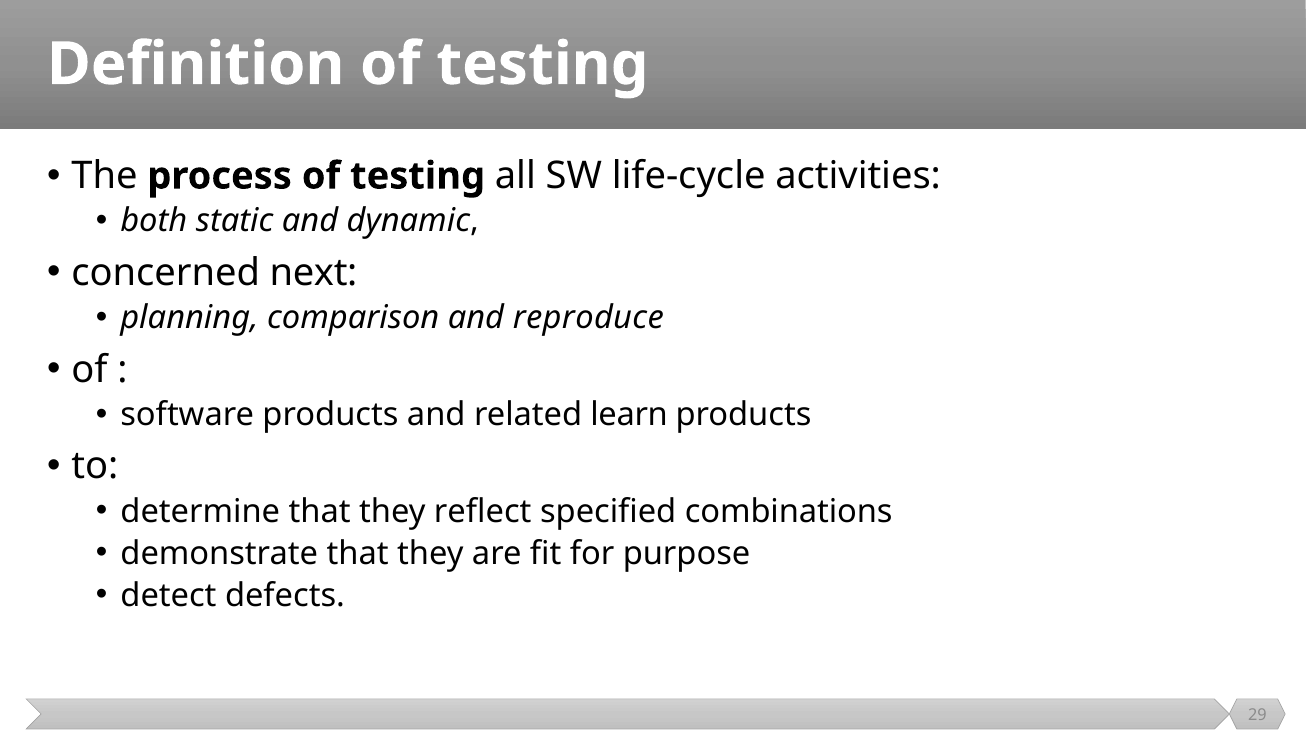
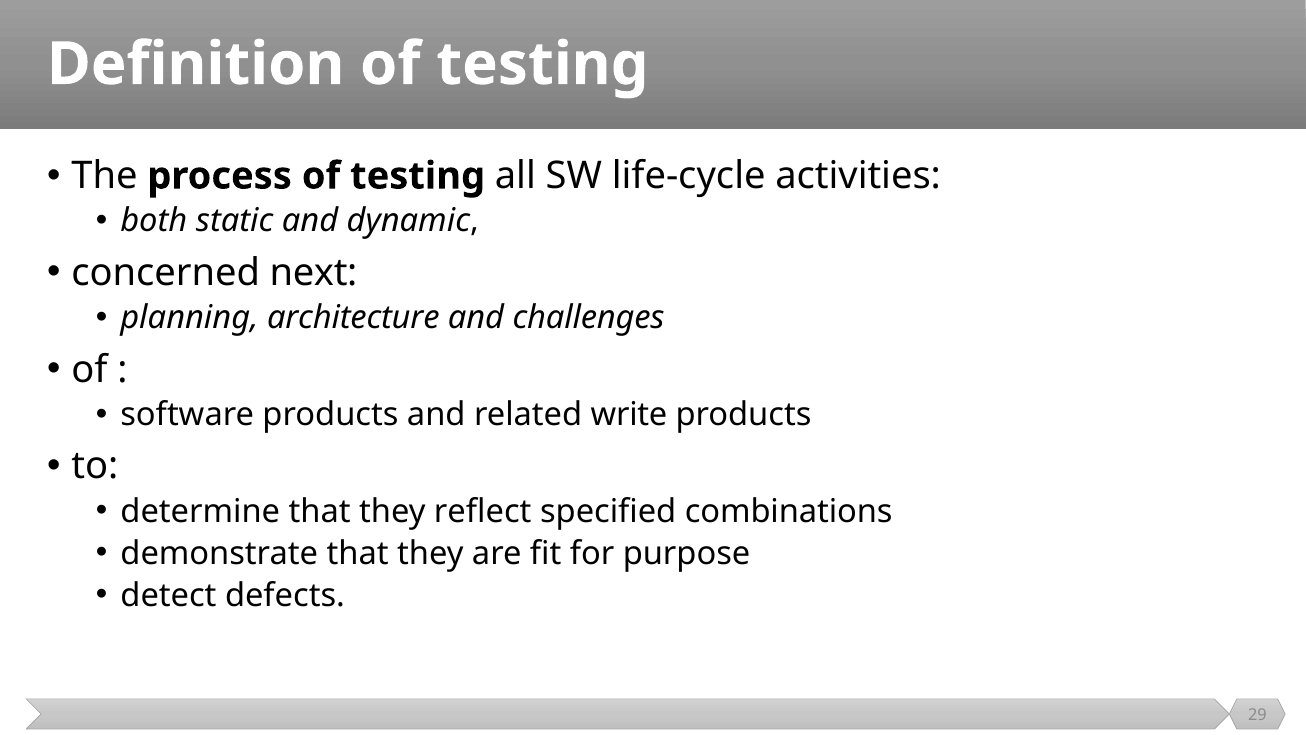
comparison: comparison -> architecture
reproduce: reproduce -> challenges
learn: learn -> write
